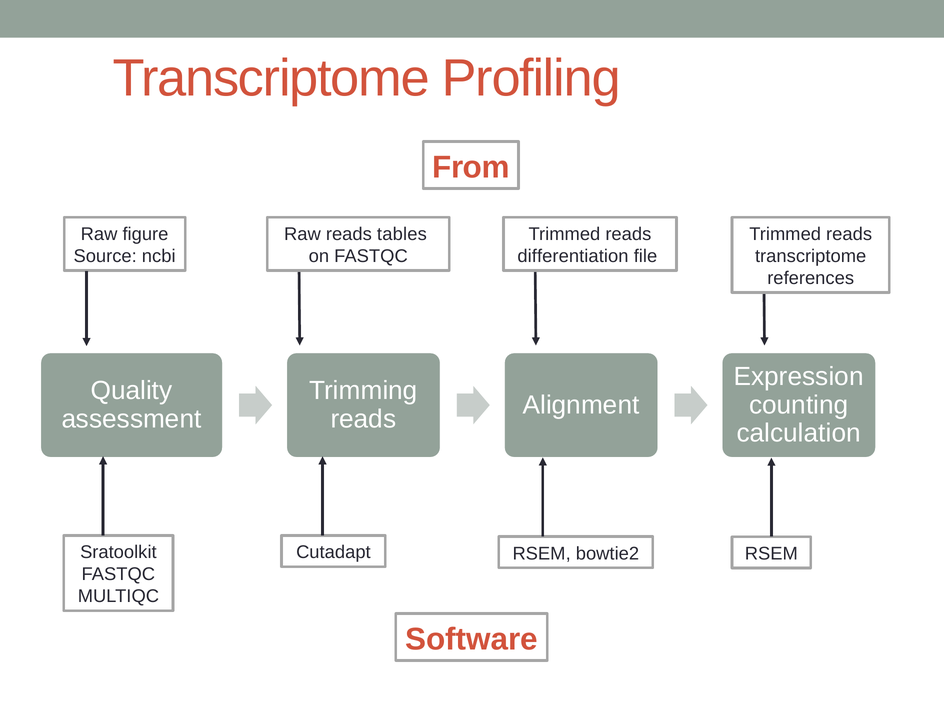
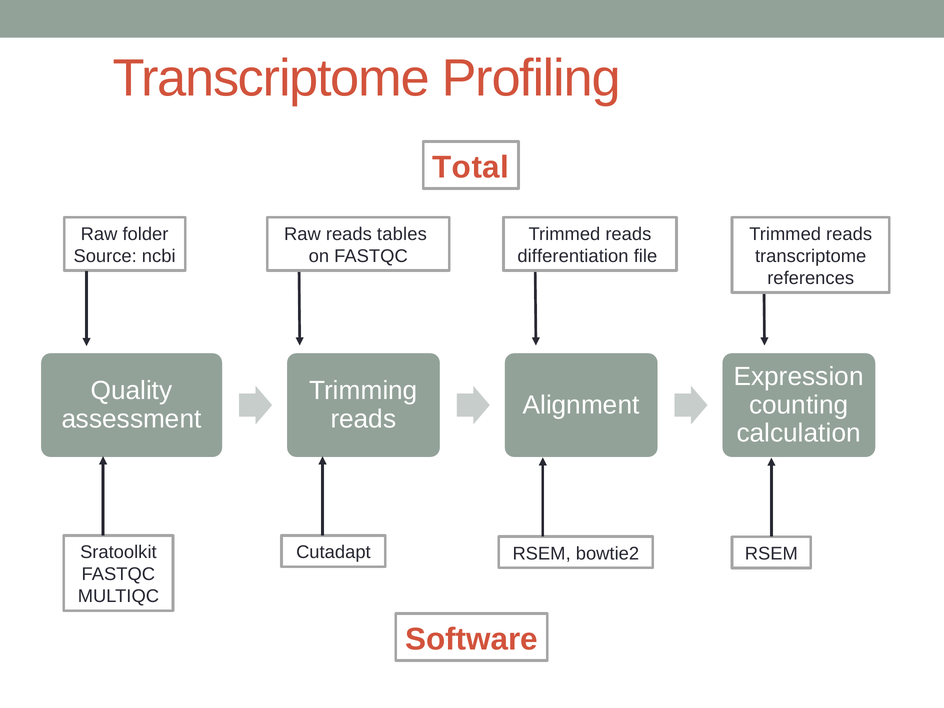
From: From -> Total
figure: figure -> folder
